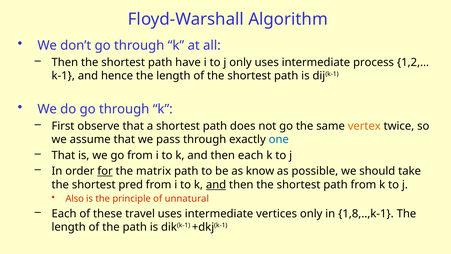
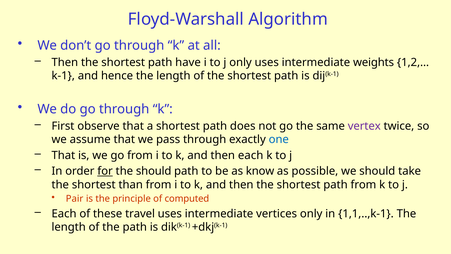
process: process -> weights
vertex colour: orange -> purple
the matrix: matrix -> should
pred: pred -> than
and at (216, 184) underline: present -> none
Also: Also -> Pair
unnatural: unnatural -> computed
1,8,..,k-1: 1,8,..,k-1 -> 1,1,..,k-1
